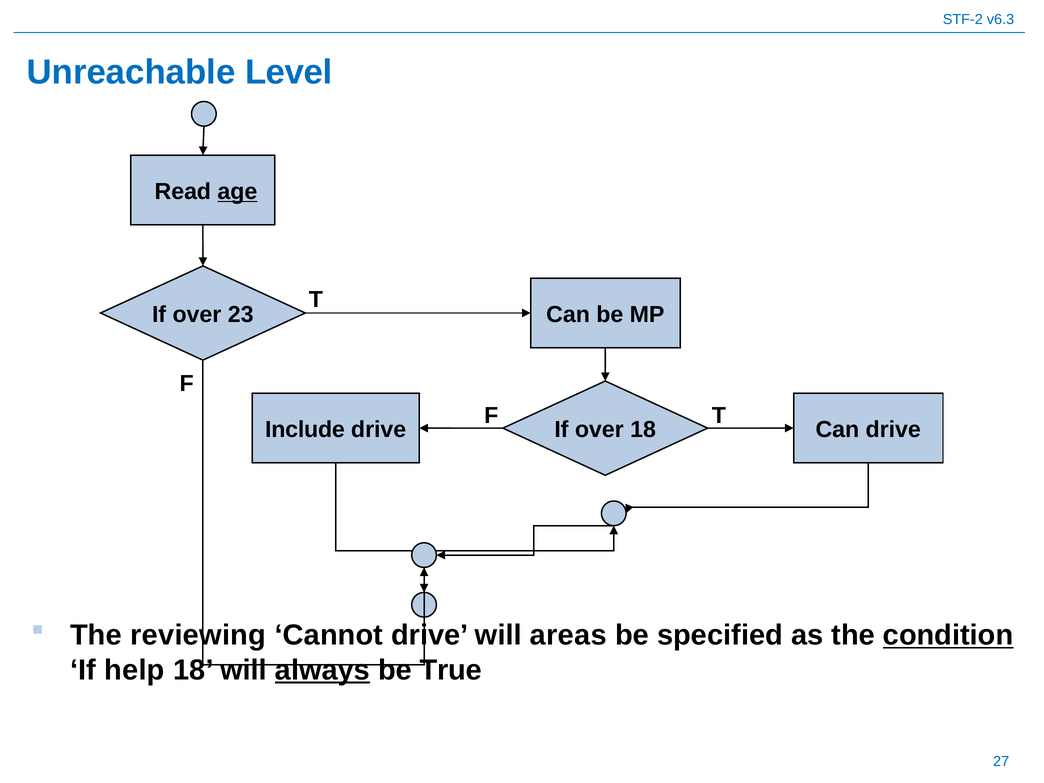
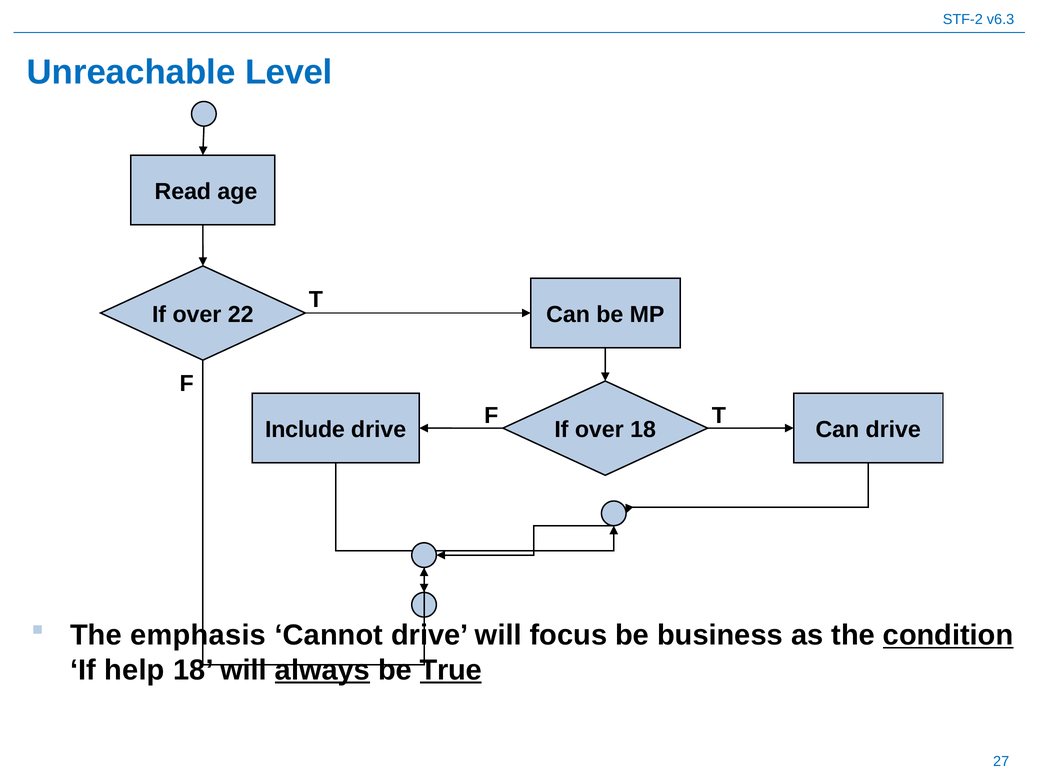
age underline: present -> none
23: 23 -> 22
reviewing: reviewing -> emphasis
areas: areas -> focus
specified: specified -> business
True underline: none -> present
